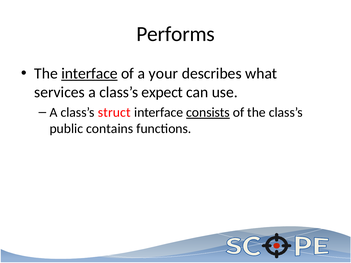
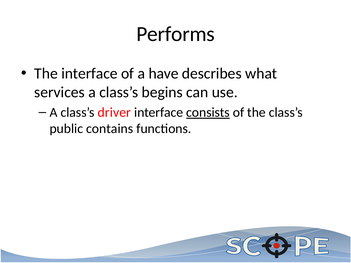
interface at (89, 74) underline: present -> none
your: your -> have
expect: expect -> begins
struct: struct -> driver
